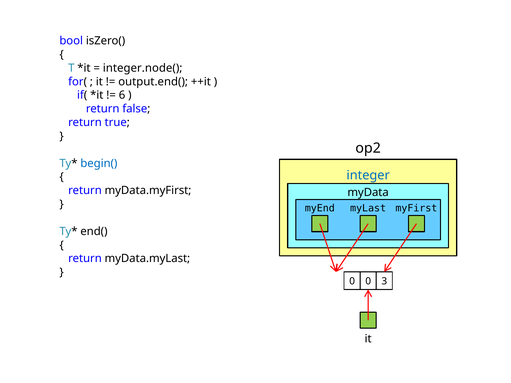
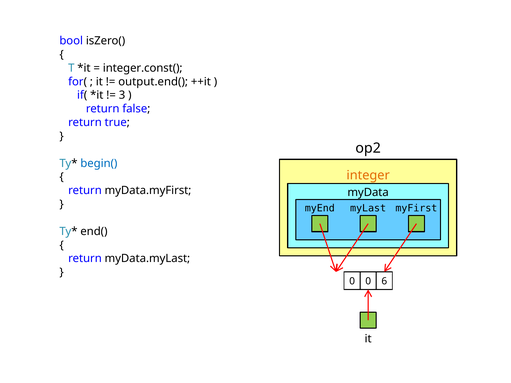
integer.node(: integer.node( -> integer.const(
6: 6 -> 3
integer colour: blue -> orange
3: 3 -> 6
